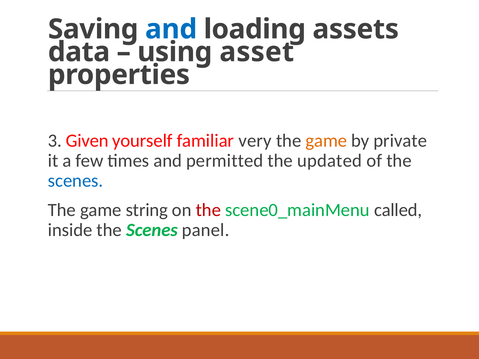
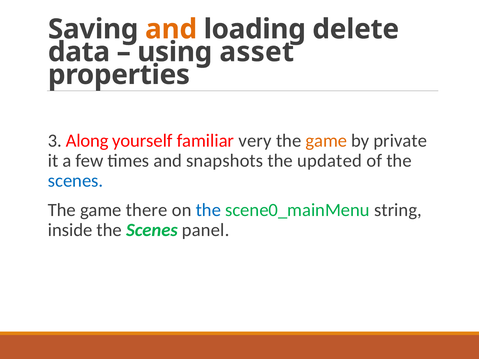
and at (171, 29) colour: blue -> orange
assets: assets -> delete
Given: Given -> Along
permitted: permitted -> snapshots
string: string -> there
the at (208, 210) colour: red -> blue
called: called -> string
